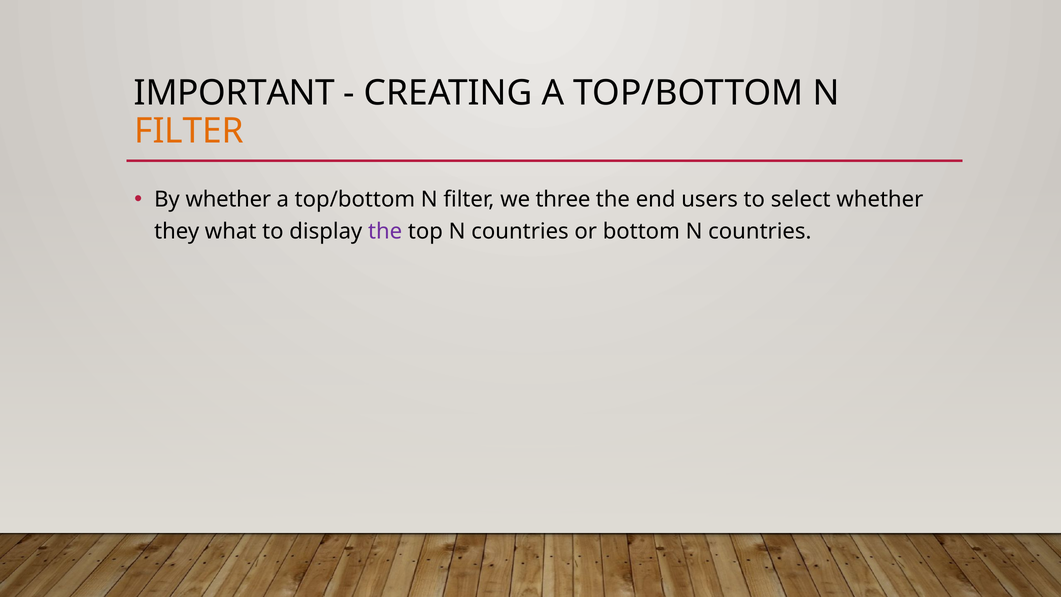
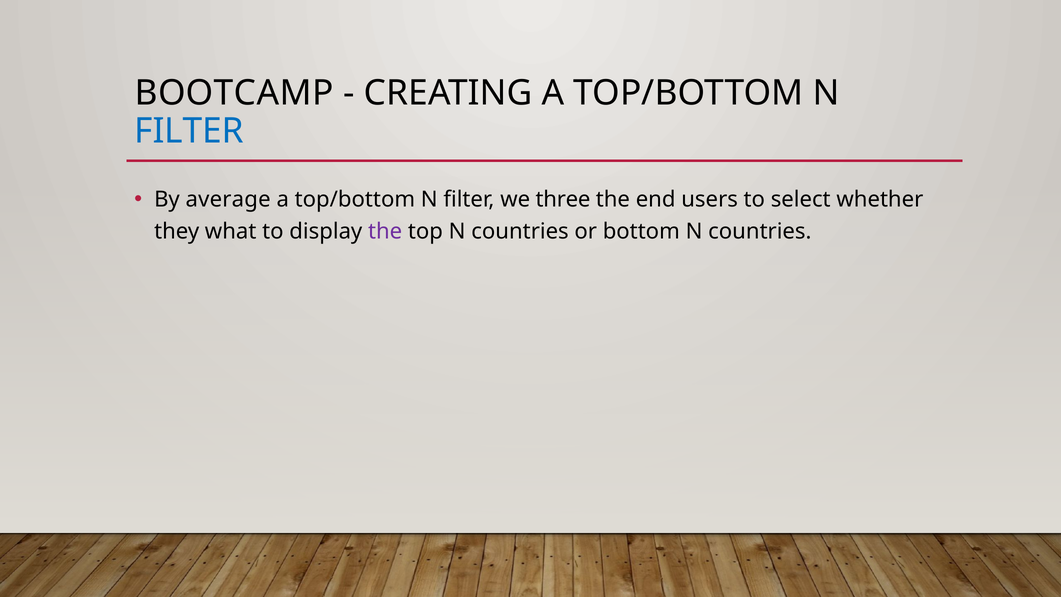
IMPORTANT: IMPORTANT -> BOOTCAMP
FILTER at (189, 131) colour: orange -> blue
By whether: whether -> average
